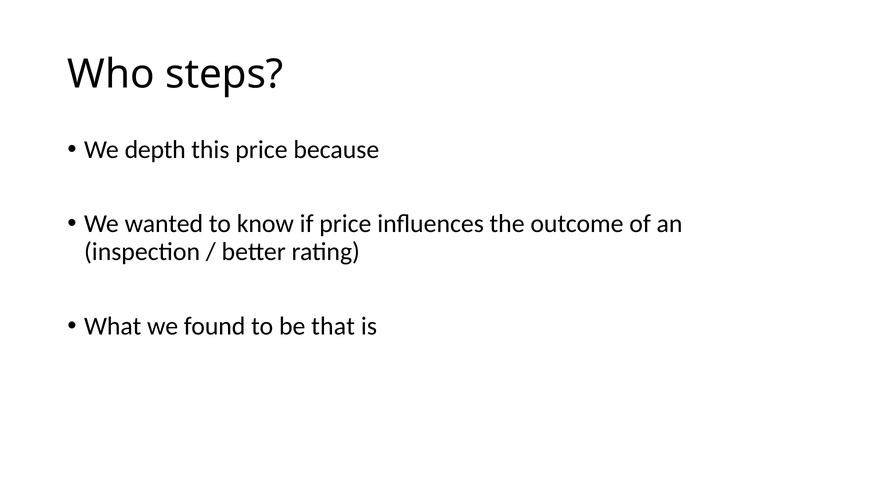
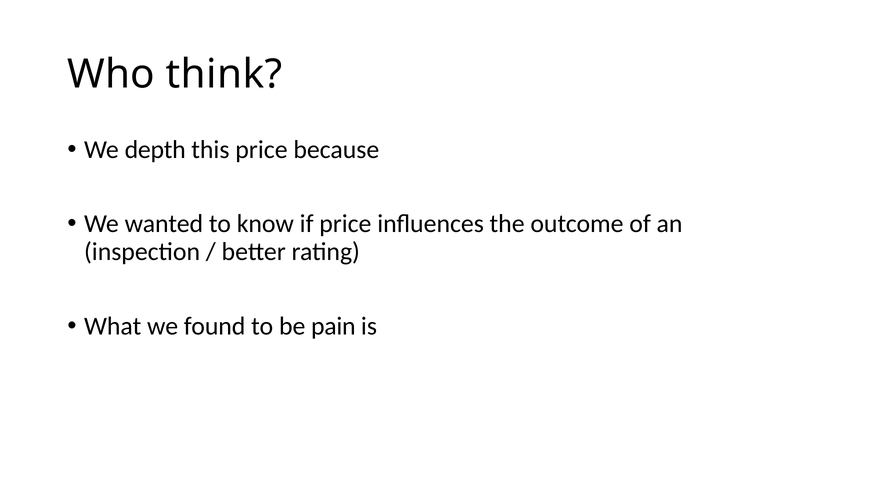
steps: steps -> think
that: that -> pain
